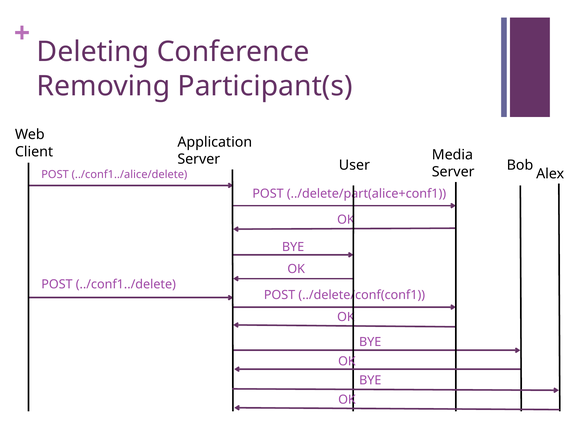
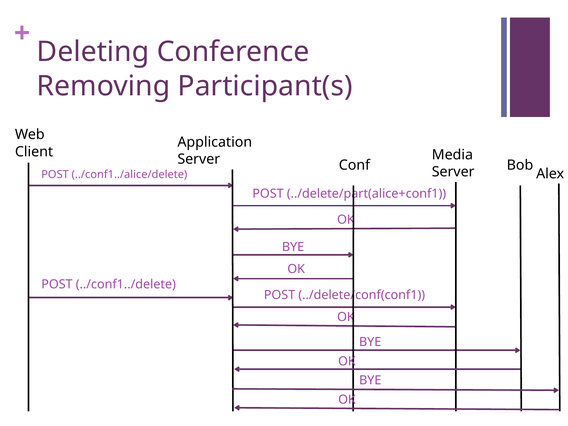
User: User -> Conf
